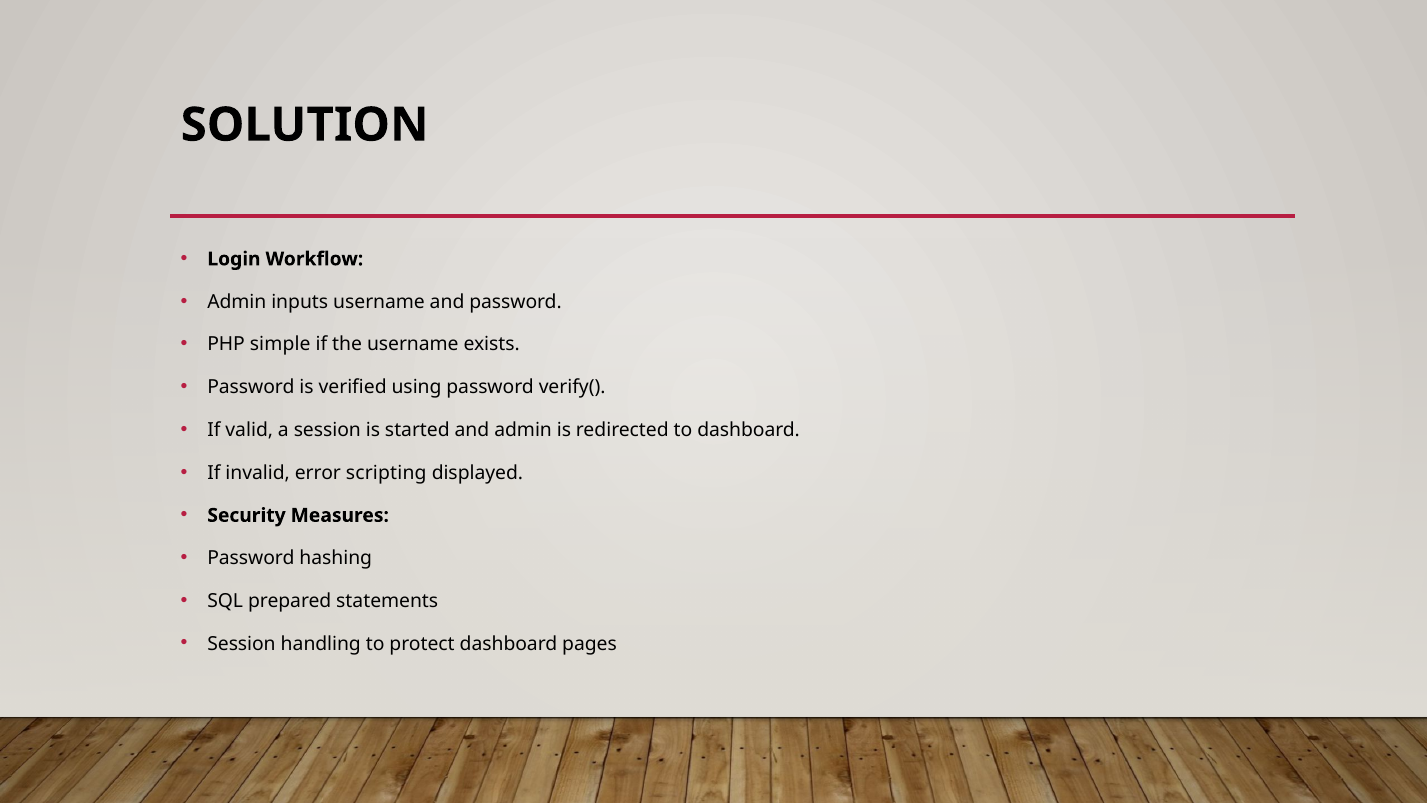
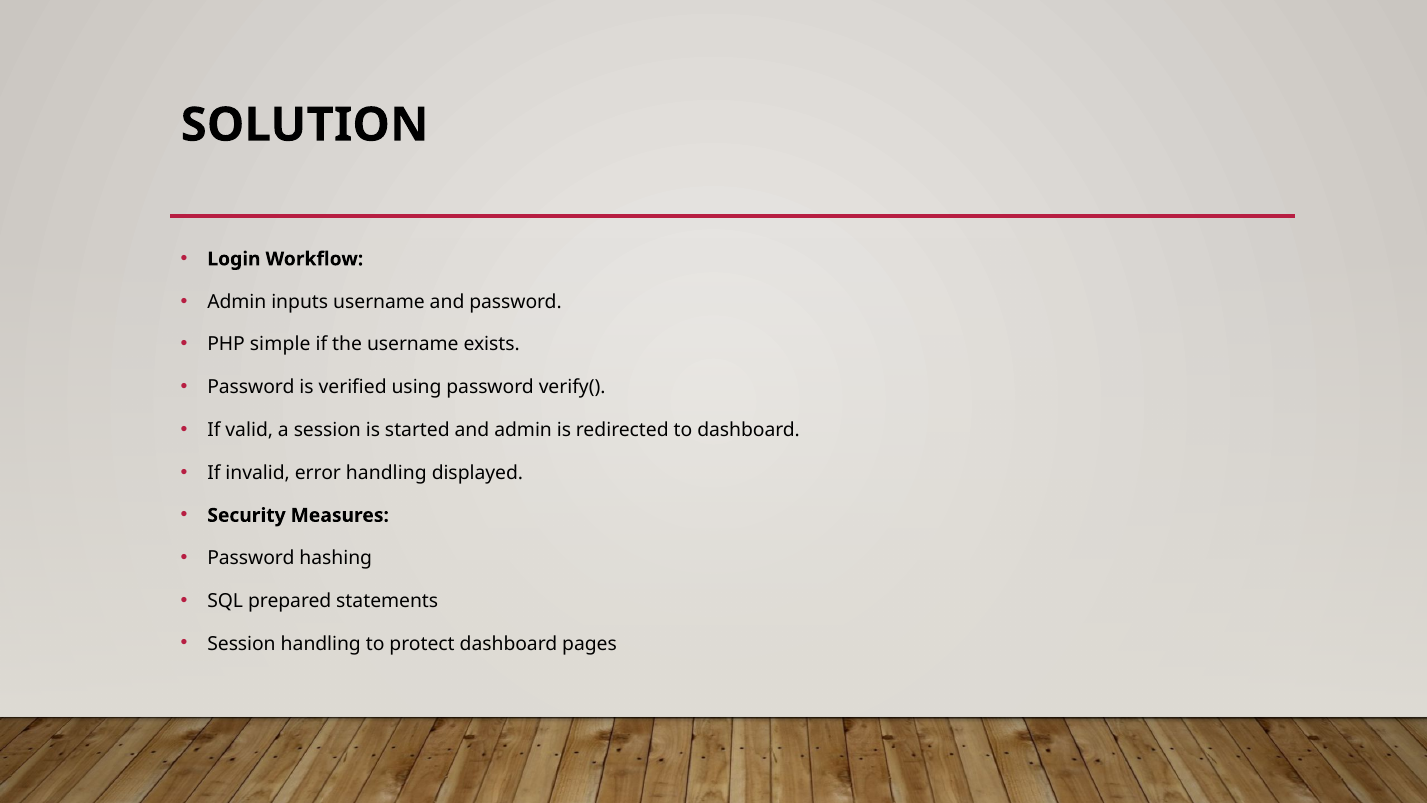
error scripting: scripting -> handling
